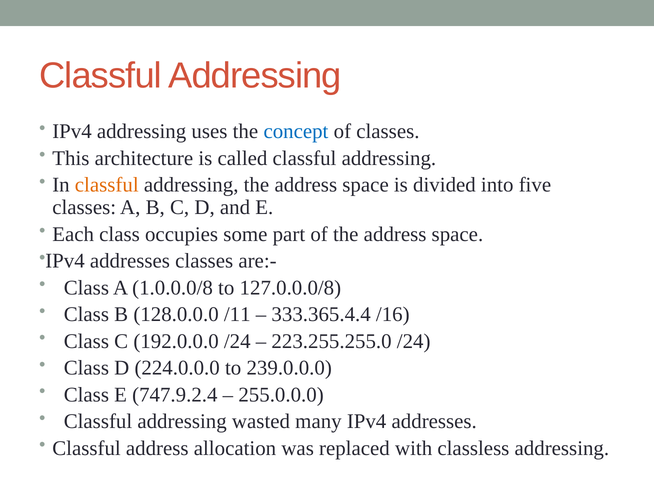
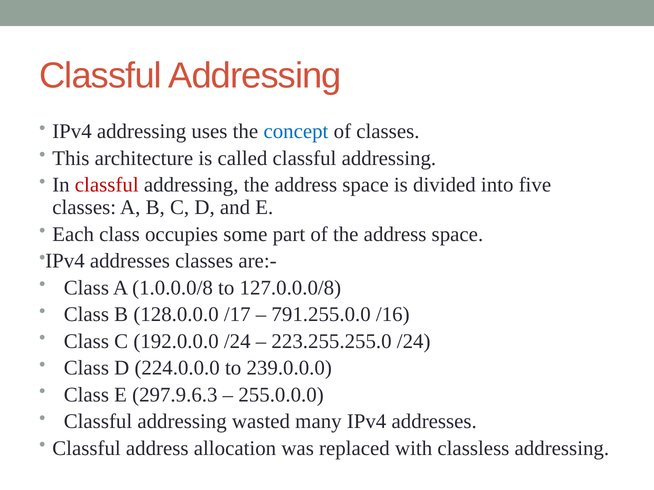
classful at (107, 185) colour: orange -> red
/11: /11 -> /17
333.365.4.4: 333.365.4.4 -> 791.255.0.0
747.9.2.4: 747.9.2.4 -> 297.9.6.3
